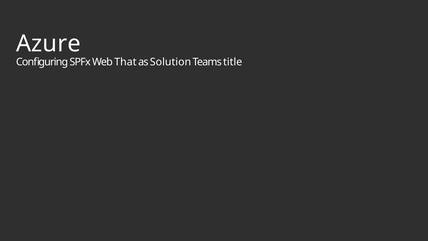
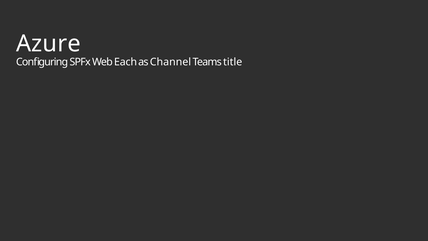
That: That -> Each
Solution: Solution -> Channel
